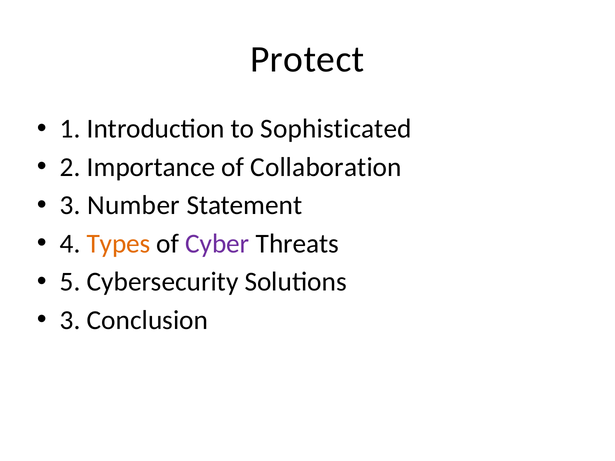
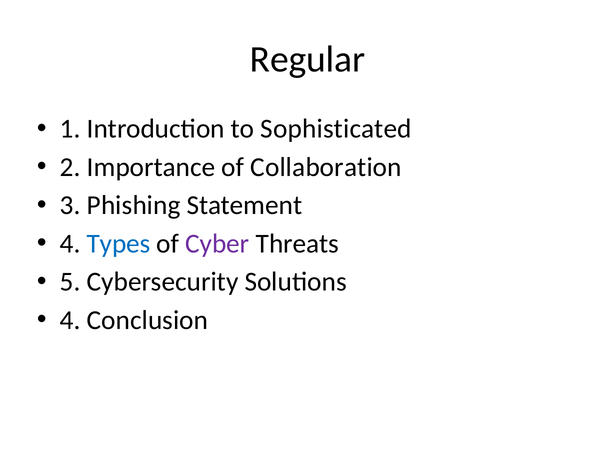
Protect: Protect -> Regular
Number: Number -> Phishing
Types colour: orange -> blue
3 at (70, 320): 3 -> 4
